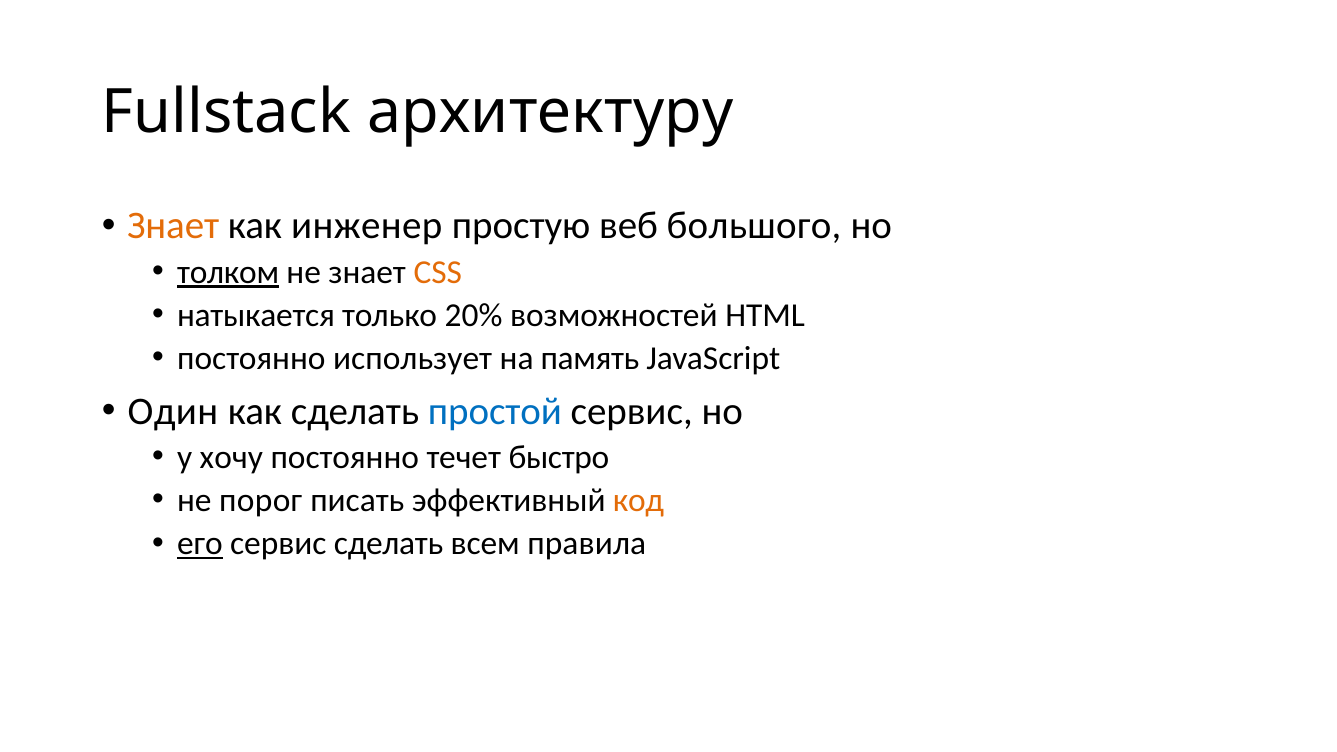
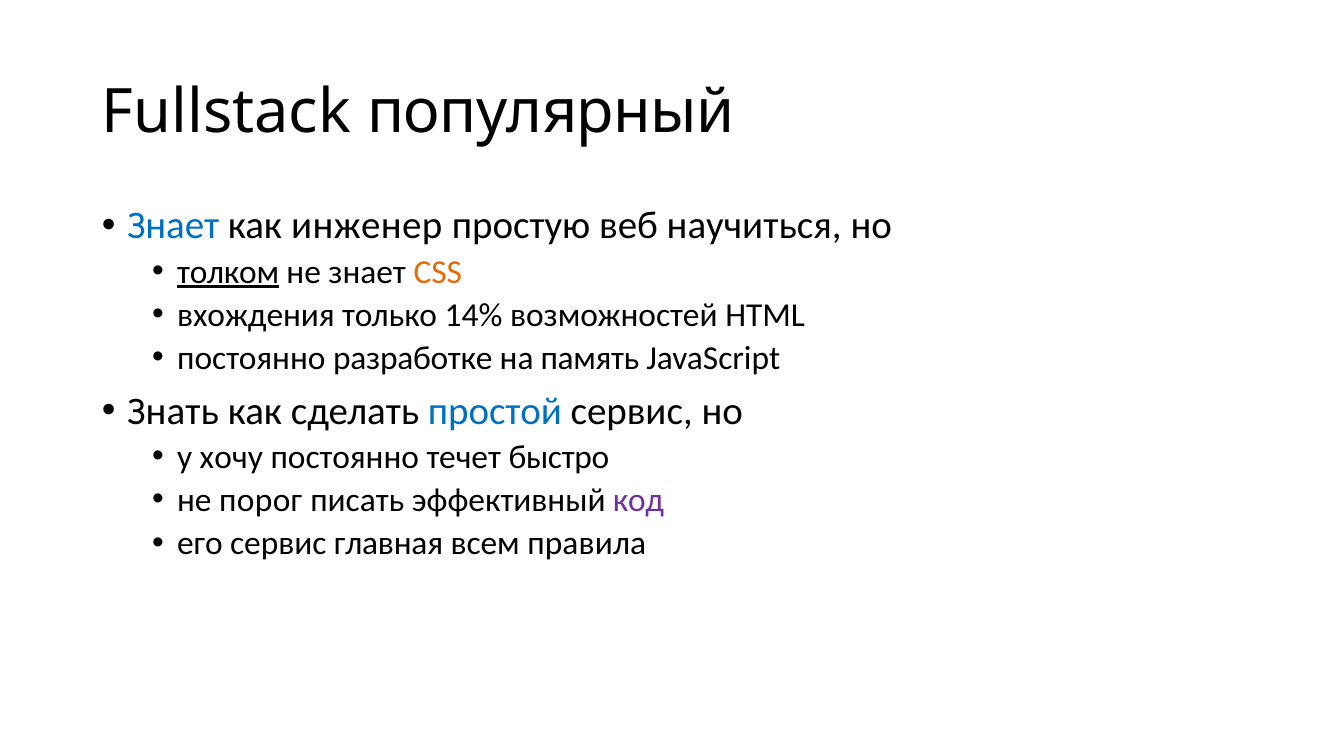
архитектуру: архитектуру -> популярный
Знает at (173, 226) colour: orange -> blue
большого: большого -> научиться
натыкается: натыкается -> вхождения
20%: 20% -> 14%
использует: использует -> разработке
Один: Один -> Знать
код colour: orange -> purple
его underline: present -> none
сервис сделать: сделать -> главная
